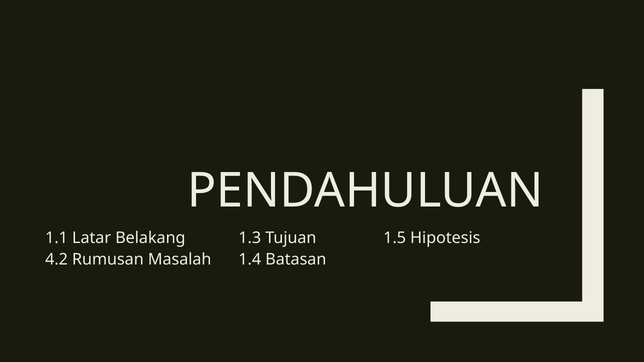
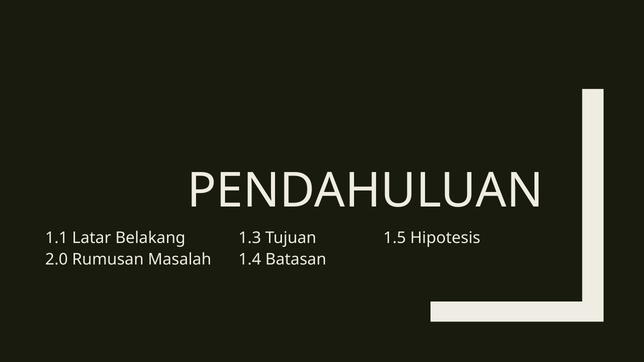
4.2: 4.2 -> 2.0
